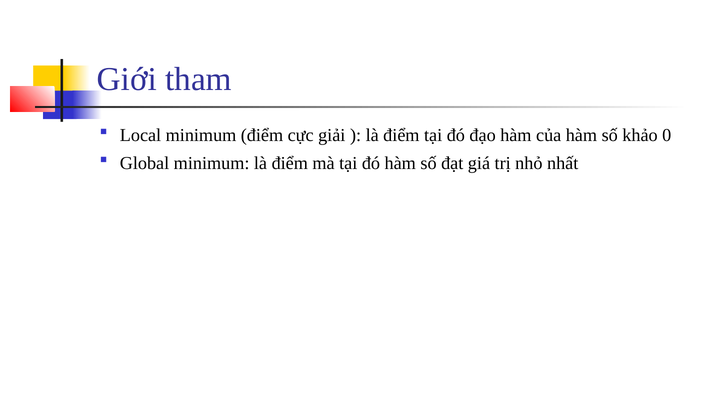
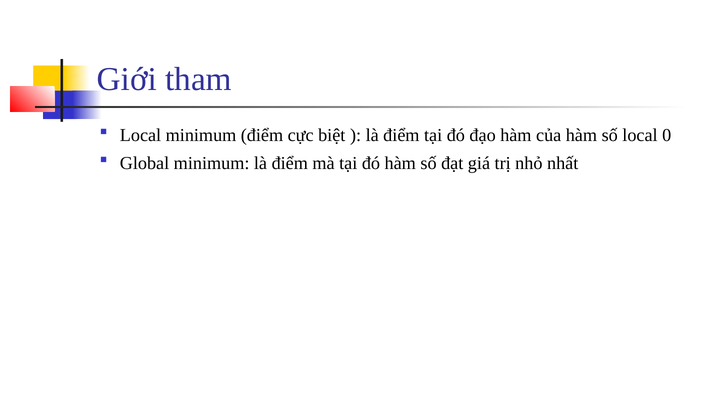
giải: giải -> biệt
số khảo: khảo -> local
